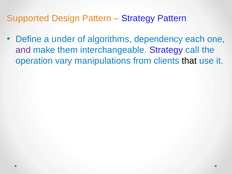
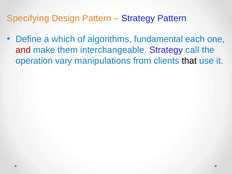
Supported: Supported -> Specifying
under: under -> which
dependency: dependency -> fundamental
and colour: purple -> red
